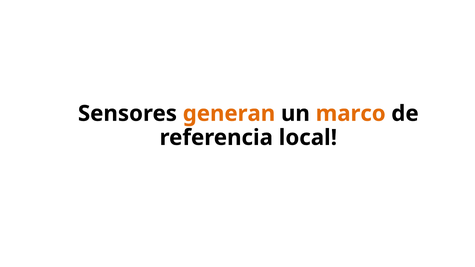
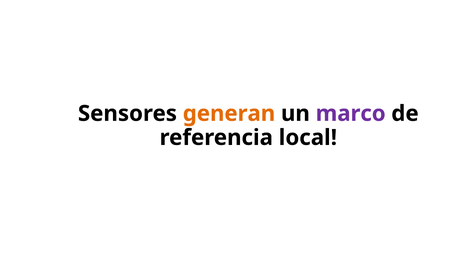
marco colour: orange -> purple
